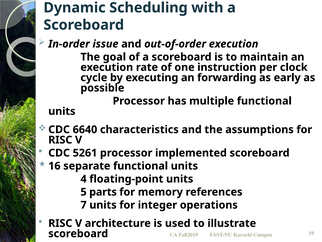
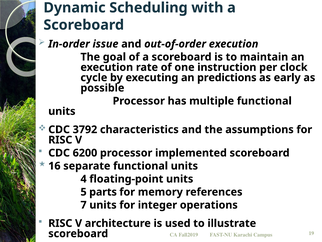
forwarding: forwarding -> predictions
6640: 6640 -> 3792
5261: 5261 -> 6200
